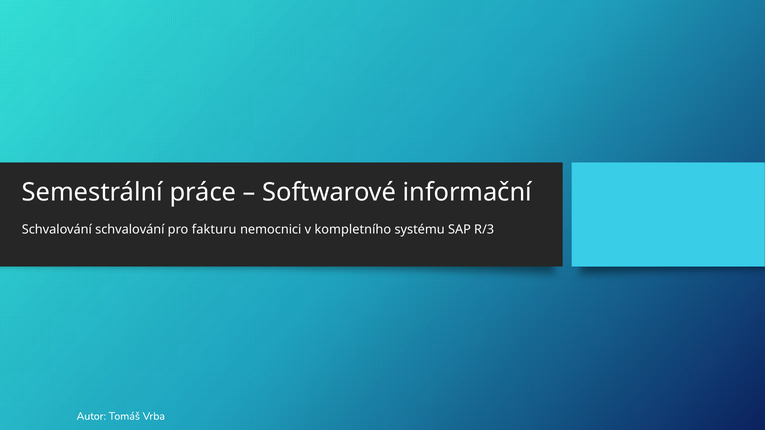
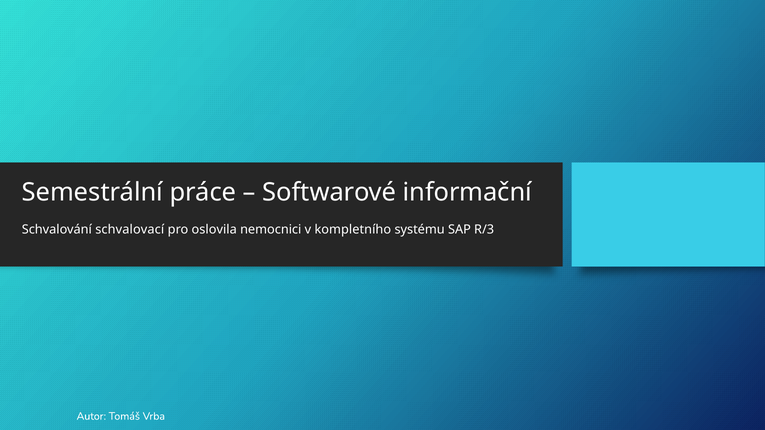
Schvalování schvalování: schvalování -> schvalovací
fakturu: fakturu -> oslovila
